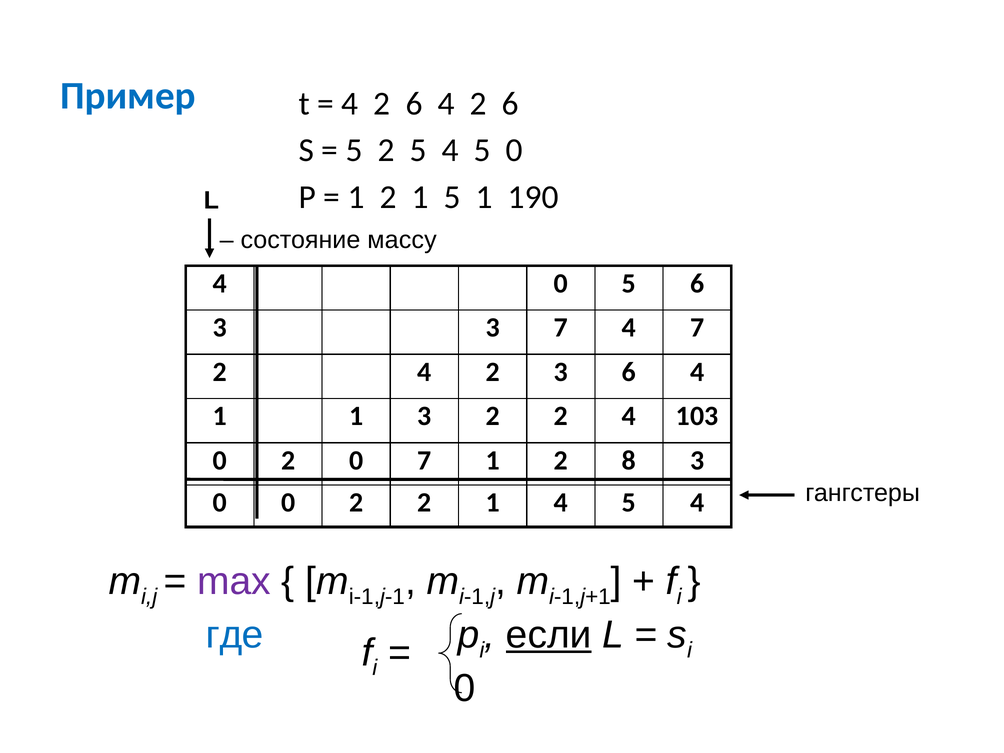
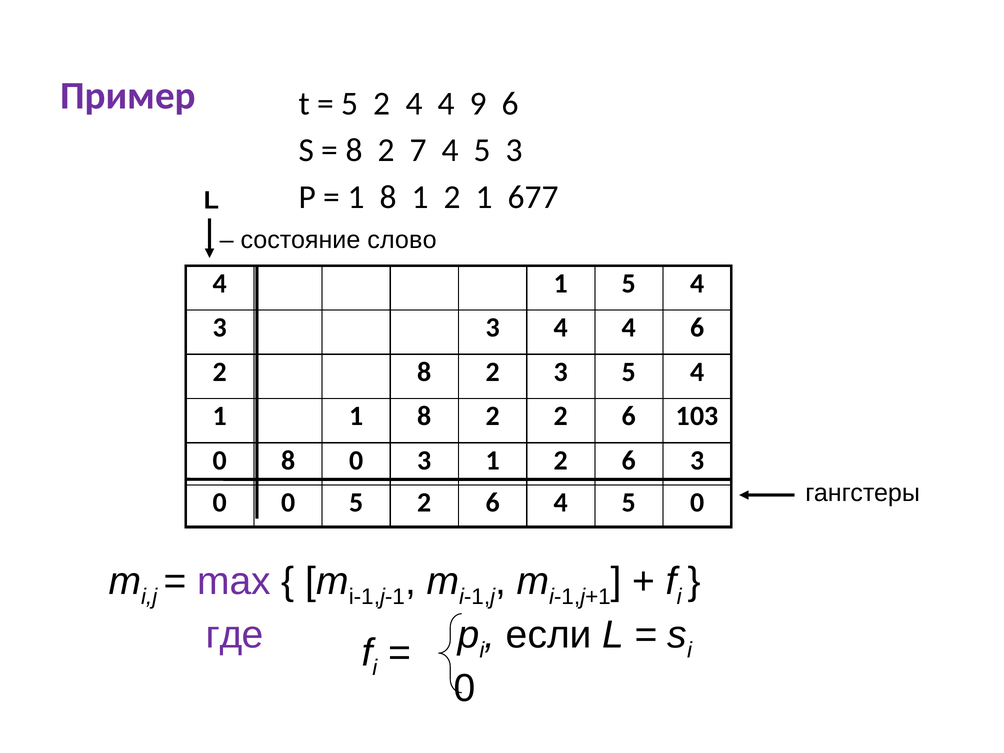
Пример colour: blue -> purple
4 at (350, 103): 4 -> 5
6 at (414, 103): 6 -> 4
2 at (478, 103): 2 -> 9
5 at (354, 150): 5 -> 8
2 5: 5 -> 7
5 0: 0 -> 3
2 at (388, 197): 2 -> 8
5 at (452, 197): 5 -> 2
190: 190 -> 677
массу: массу -> слово
0 at (561, 283): 0 -> 1
6 at (697, 283): 6 -> 4
3 7: 7 -> 4
4 7: 7 -> 6
4 at (424, 372): 4 -> 8
3 6: 6 -> 5
1 1 3: 3 -> 8
2 2 4: 4 -> 6
2 at (288, 460): 2 -> 8
0 7: 7 -> 3
1 2 8: 8 -> 6
0 0 2: 2 -> 5
1 at (493, 503): 1 -> 6
4 5 4: 4 -> 0
где colour: blue -> purple
если underline: present -> none
